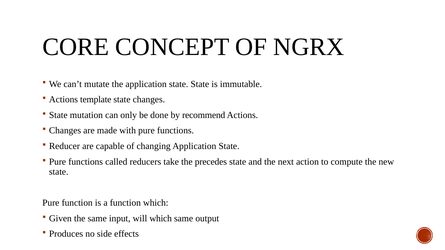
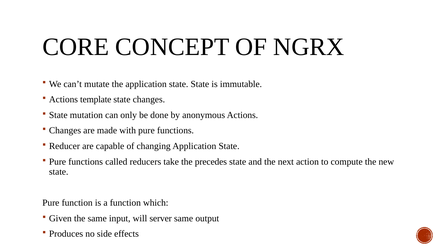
recommend: recommend -> anonymous
will which: which -> server
